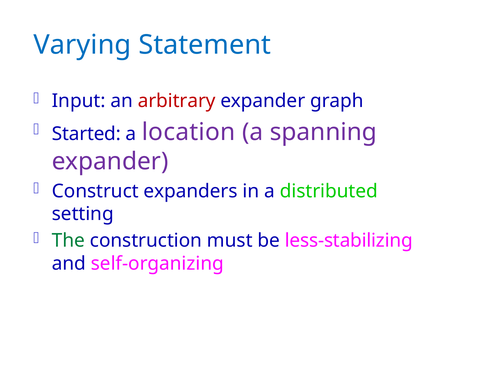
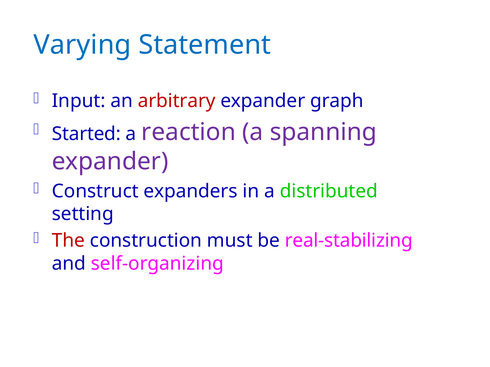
location: location -> reaction
The colour: green -> red
less-stabilizing: less-stabilizing -> real-stabilizing
